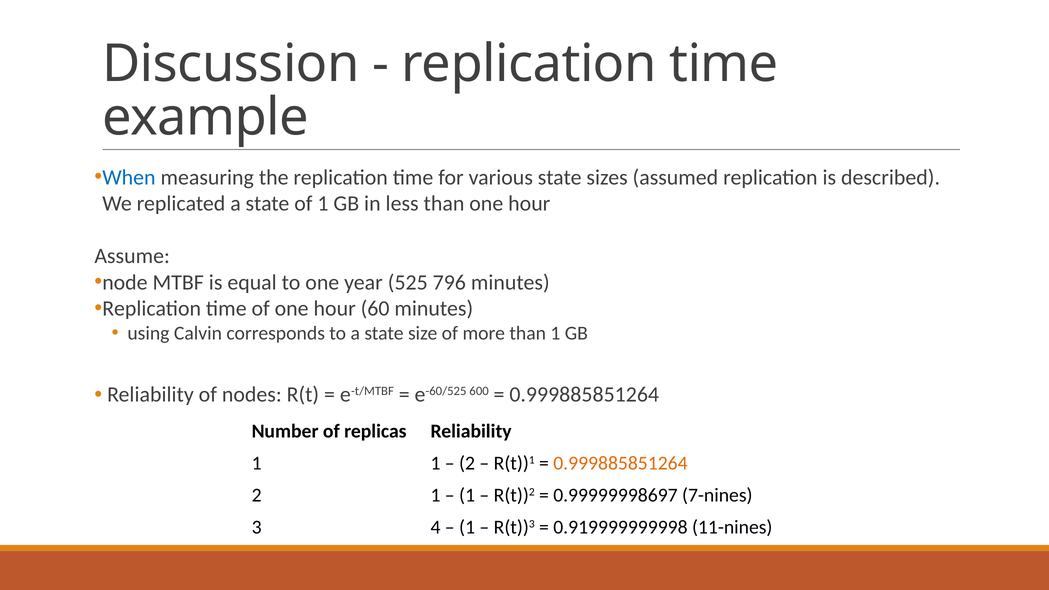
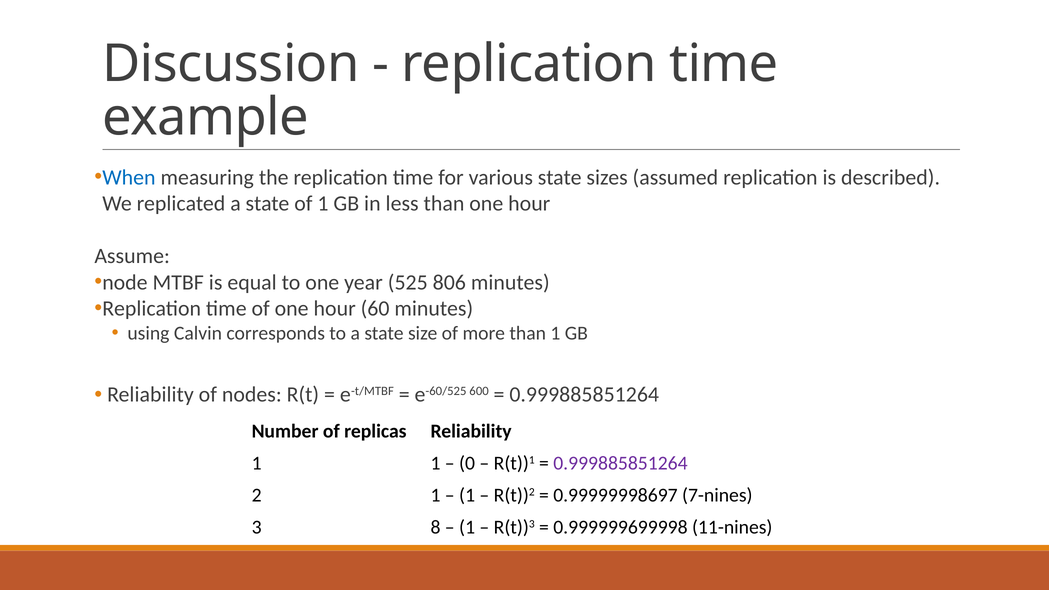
796: 796 -> 806
2 at (467, 463): 2 -> 0
0.999885851264 at (620, 463) colour: orange -> purple
4: 4 -> 8
0.919999999998: 0.919999999998 -> 0.999999699998
